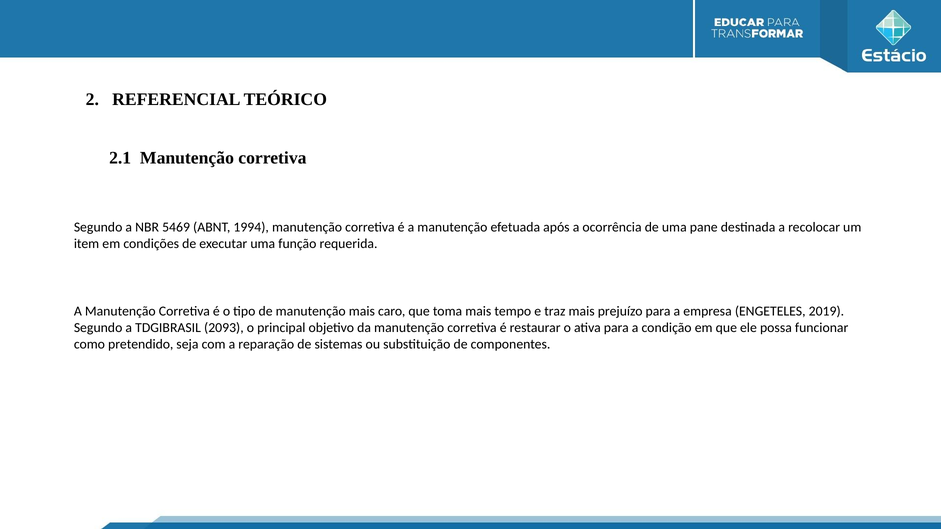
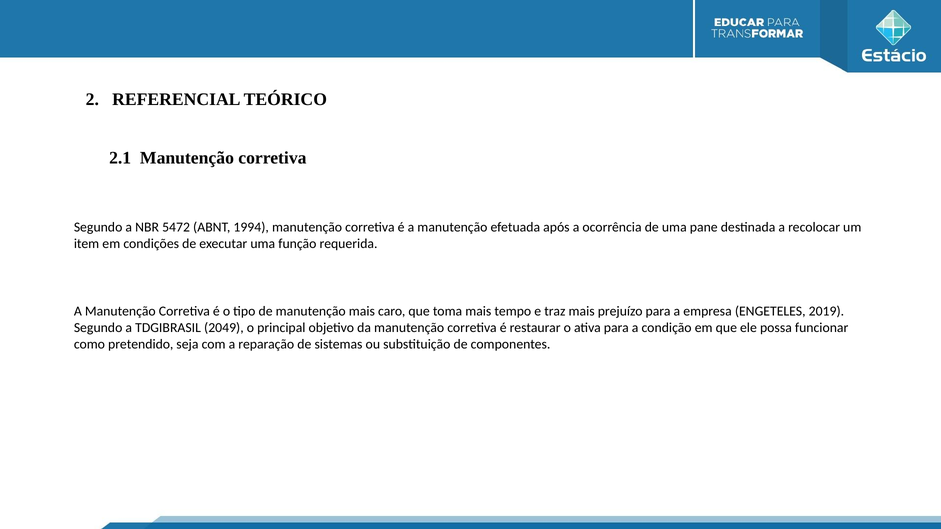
5469: 5469 -> 5472
2093: 2093 -> 2049
